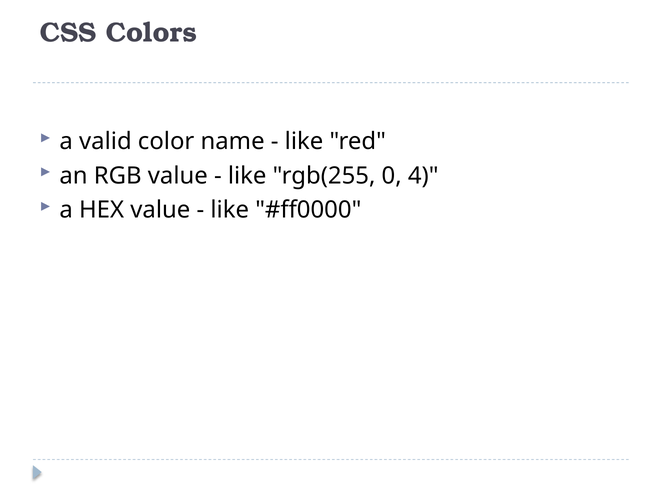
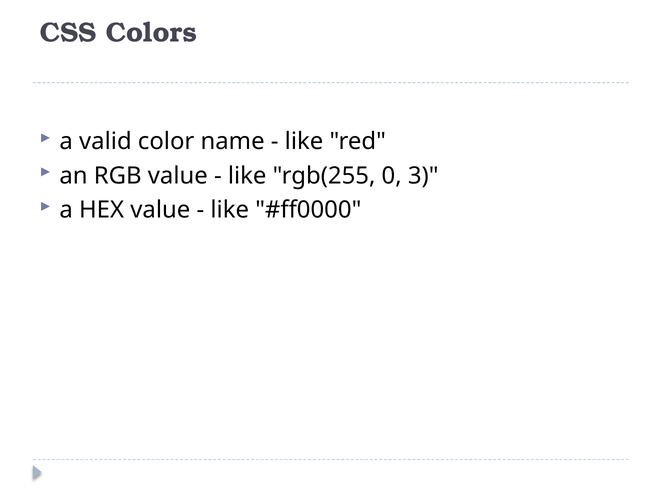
4: 4 -> 3
